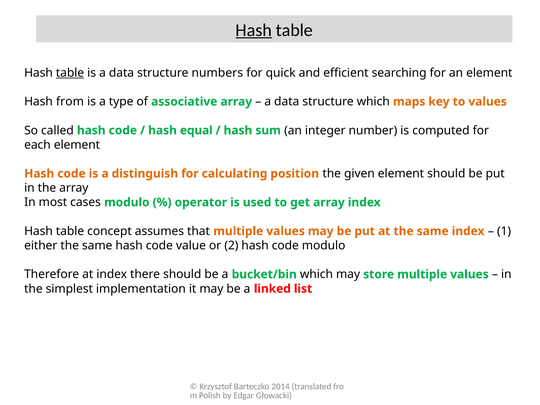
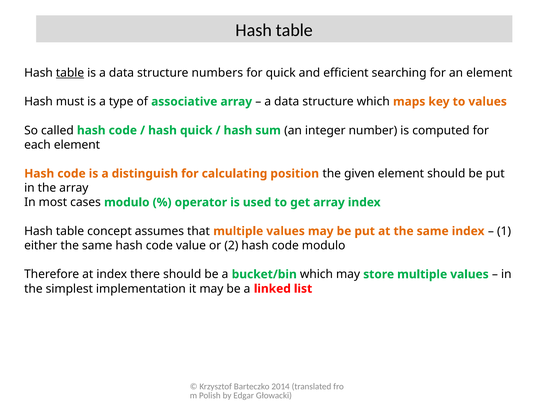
Hash at (254, 30) underline: present -> none
from: from -> must
hash equal: equal -> quick
